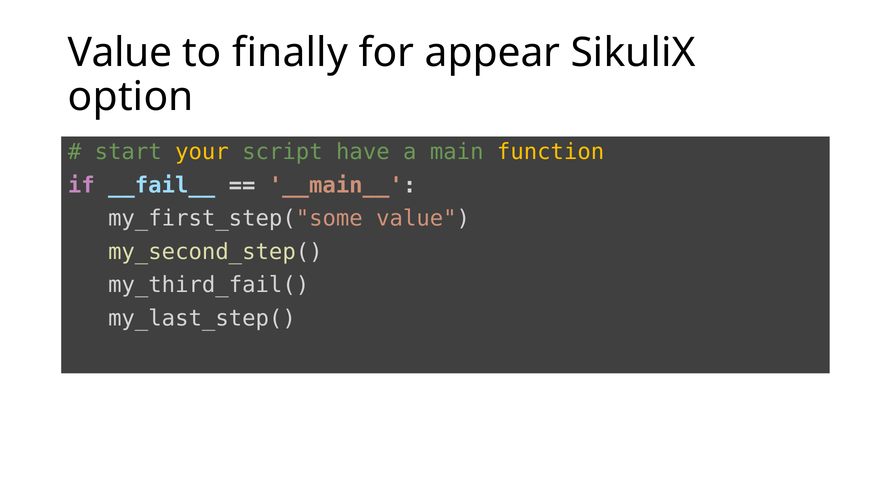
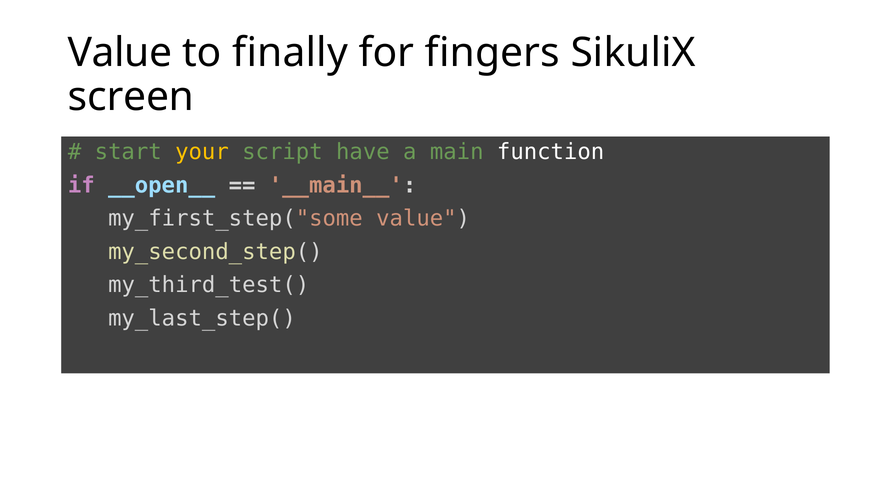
appear: appear -> fingers
option: option -> screen
function colour: yellow -> white
__fail__: __fail__ -> __open__
my_third_fail(: my_third_fail( -> my_third_test(
